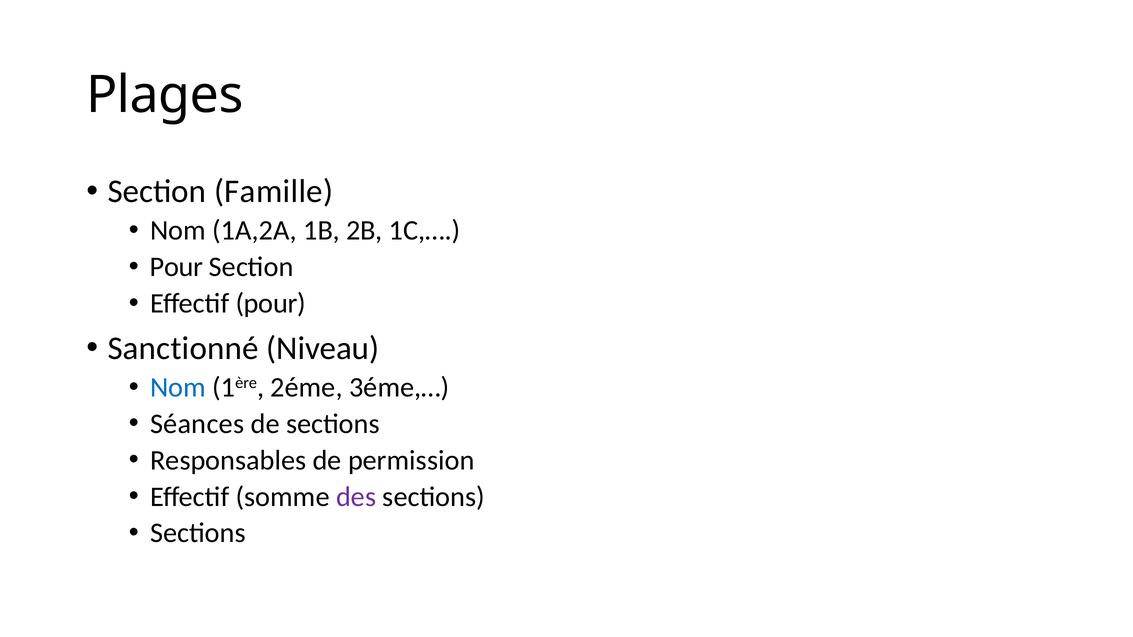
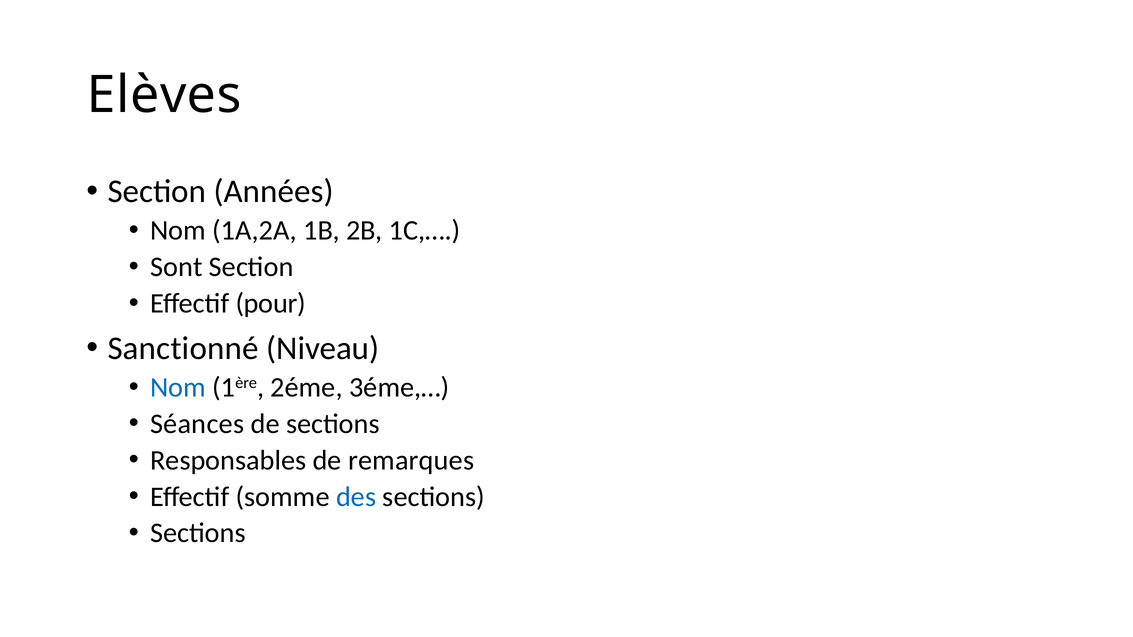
Plages: Plages -> Elèves
Famille: Famille -> Années
Pour at (176, 267): Pour -> Sont
permission: permission -> remarques
des colour: purple -> blue
